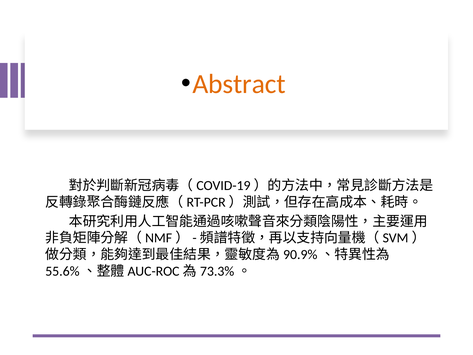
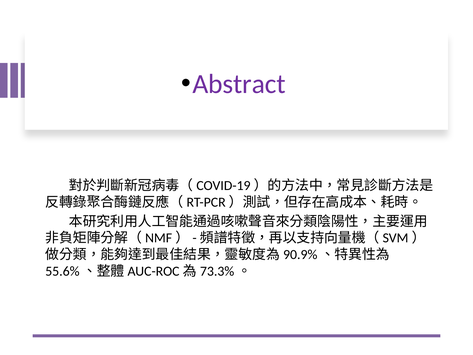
Abstract colour: orange -> purple
